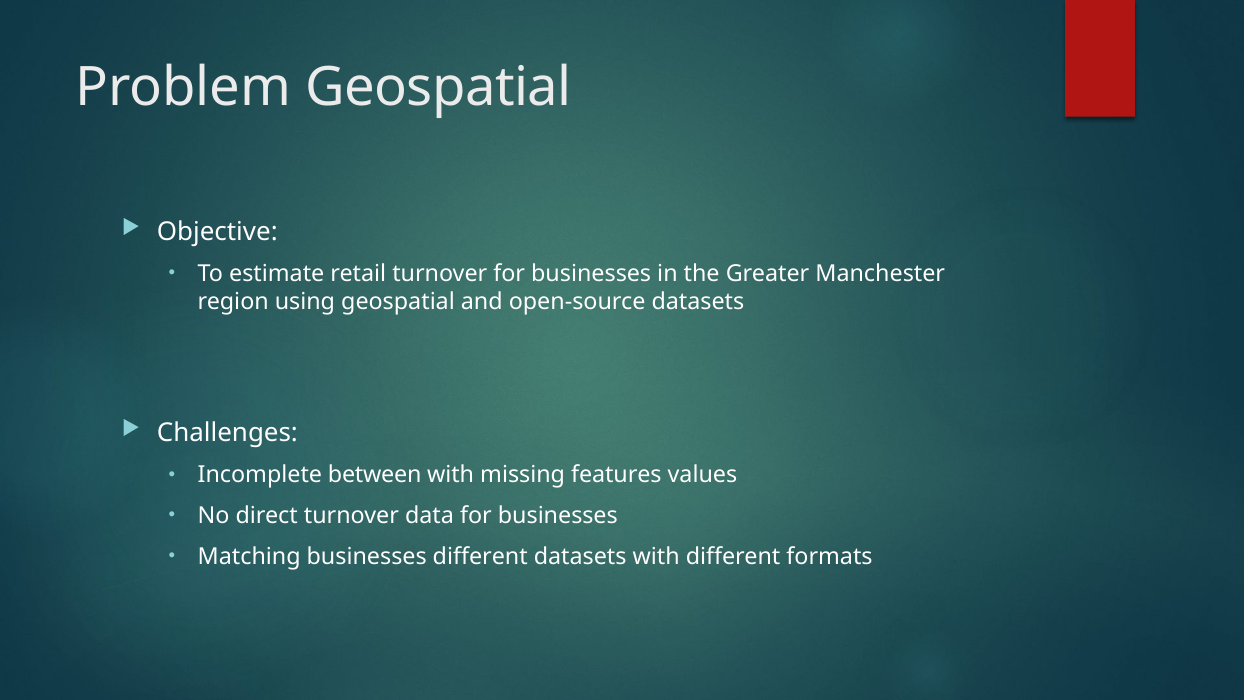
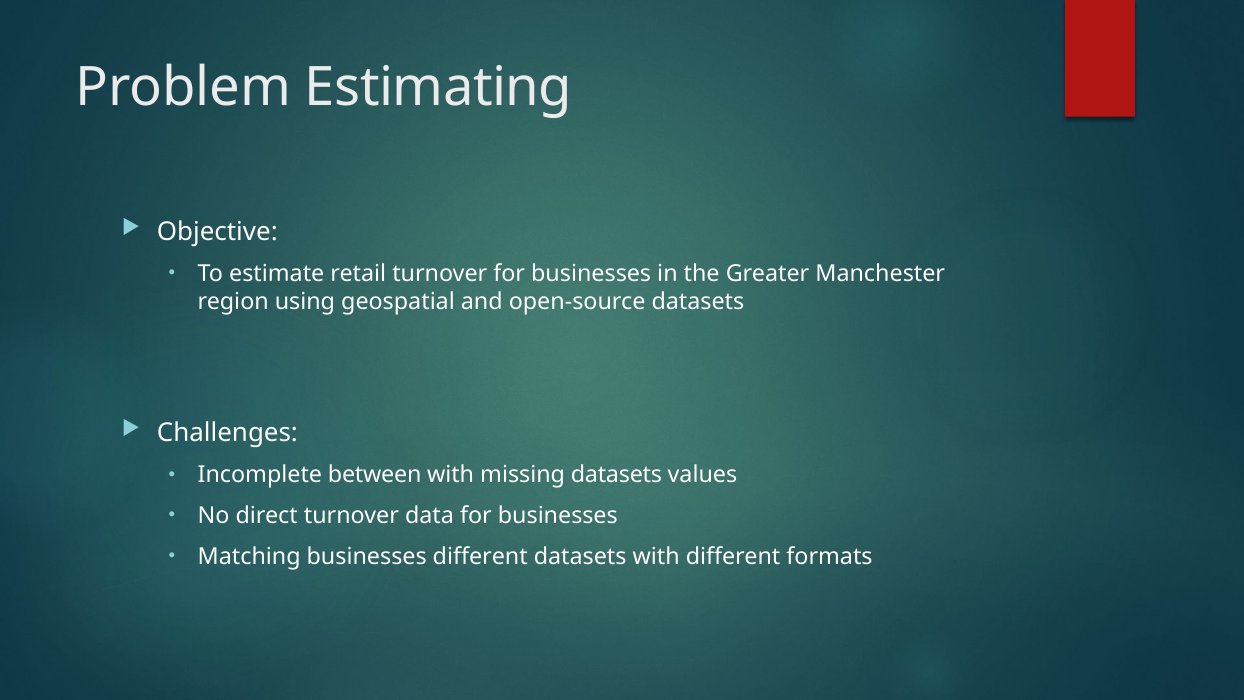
Problem Geospatial: Geospatial -> Estimating
missing features: features -> datasets
